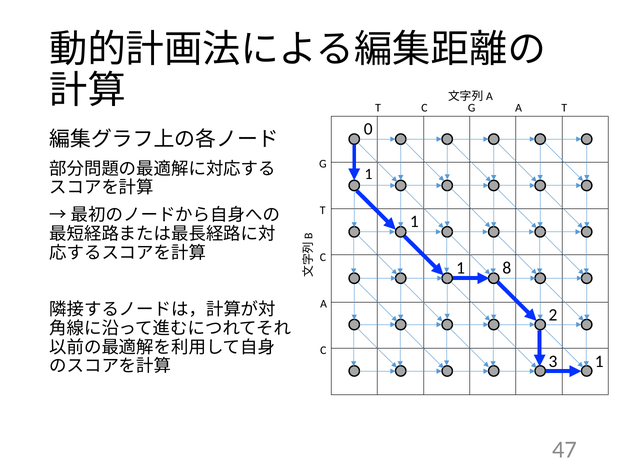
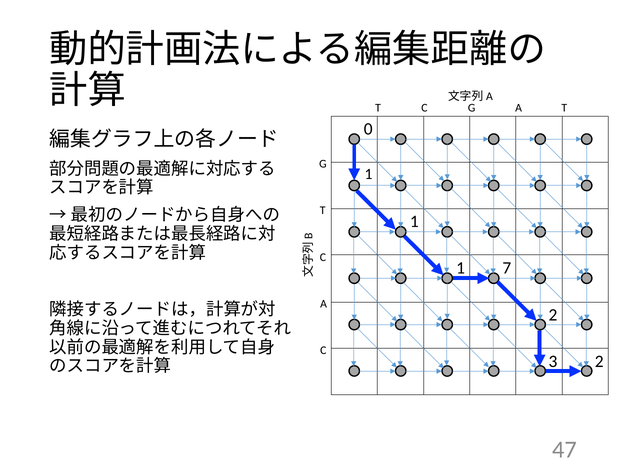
8: 8 -> 7
1 at (599, 361): 1 -> 2
